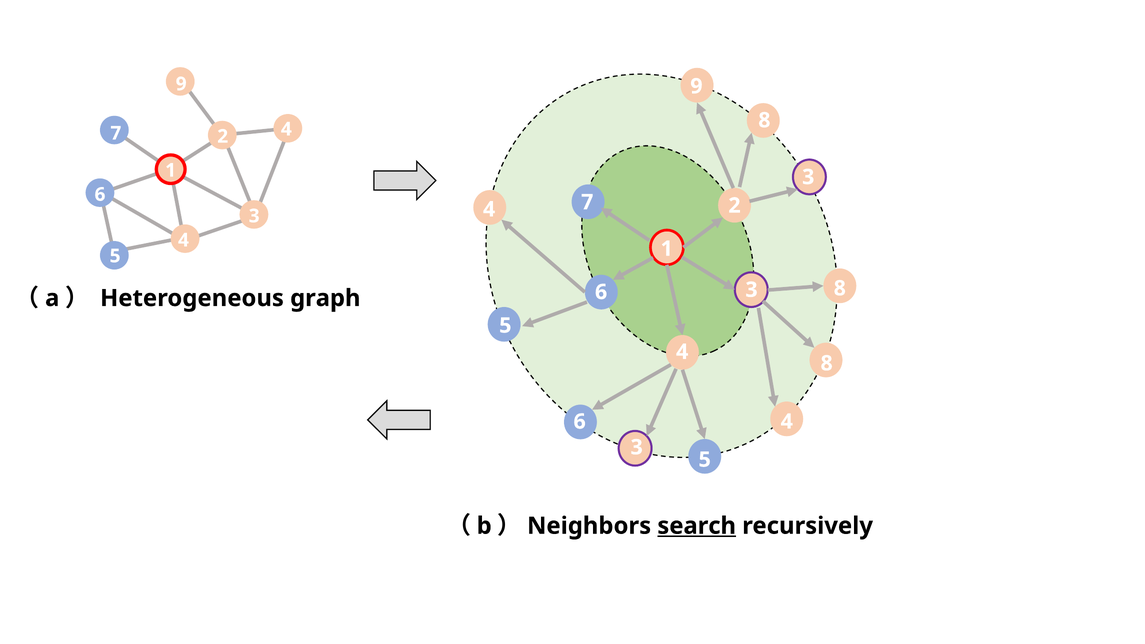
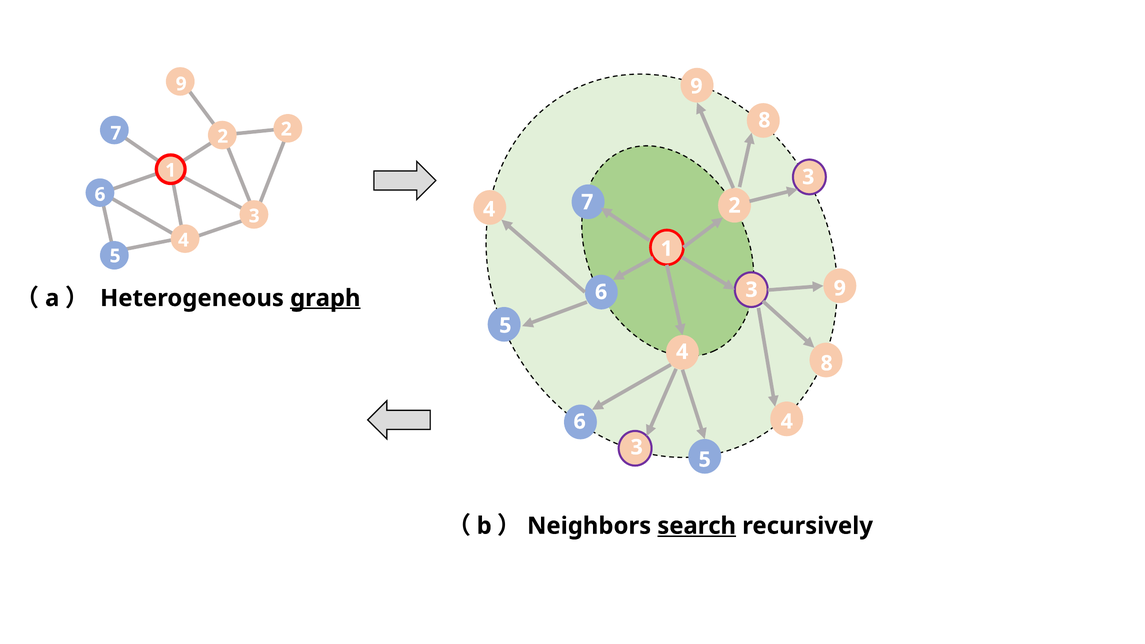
7 4: 4 -> 2
3 8: 8 -> 9
graph underline: none -> present
